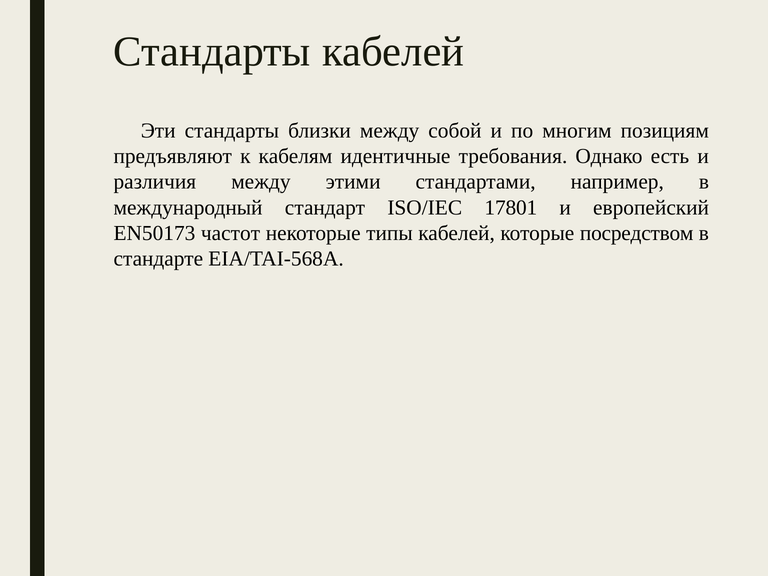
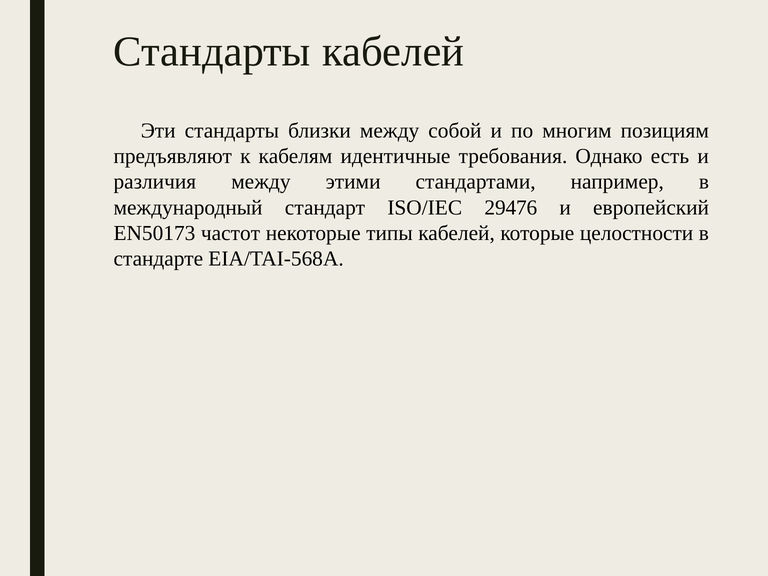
17801: 17801 -> 29476
посредством: посредством -> целостности
